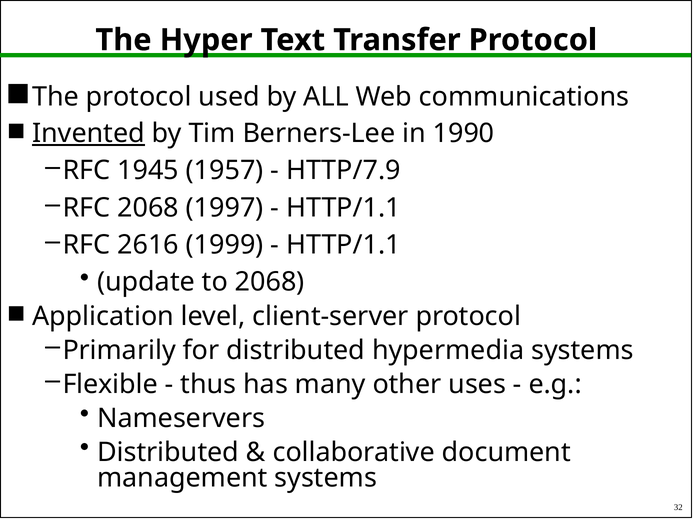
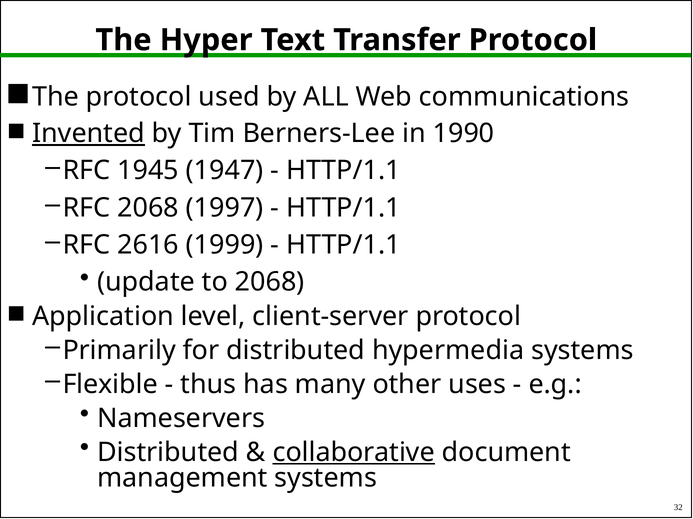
1957: 1957 -> 1947
HTTP/7.9 at (343, 171): HTTP/7.9 -> HTTP/1.1
collaborative underline: none -> present
